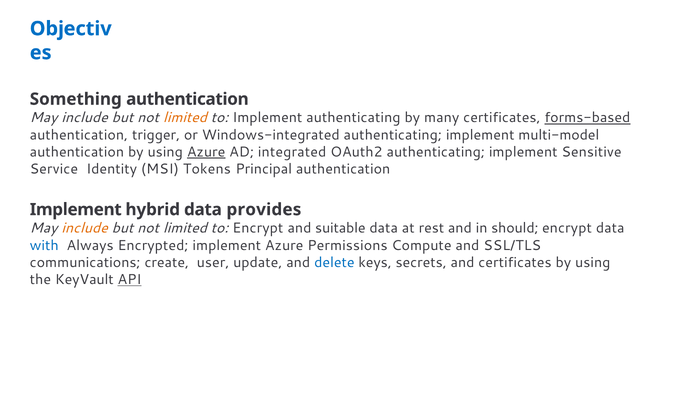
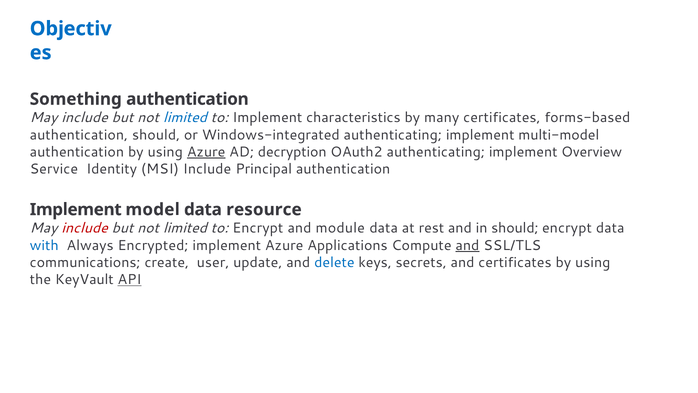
limited at (185, 118) colour: orange -> blue
Implement authenticating: authenticating -> characteristics
forms-based underline: present -> none
authentication trigger: trigger -> should
integrated: integrated -> decryption
Sensitive: Sensitive -> Overview
MSI Tokens: Tokens -> Include
hybrid: hybrid -> model
provides: provides -> resource
include at (85, 228) colour: orange -> red
suitable: suitable -> module
Permissions: Permissions -> Applications
and at (467, 245) underline: none -> present
